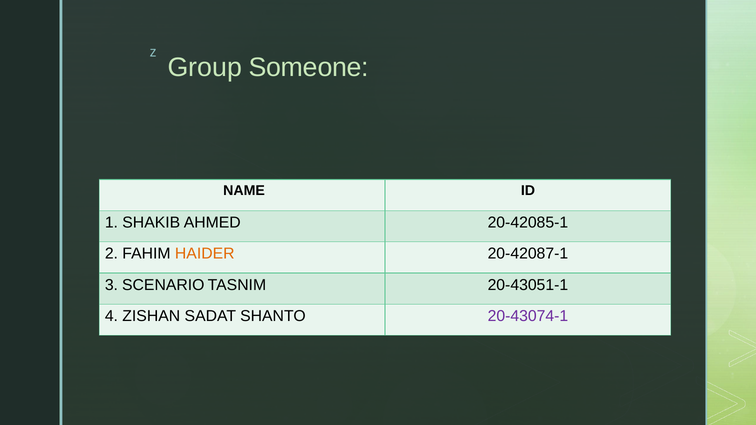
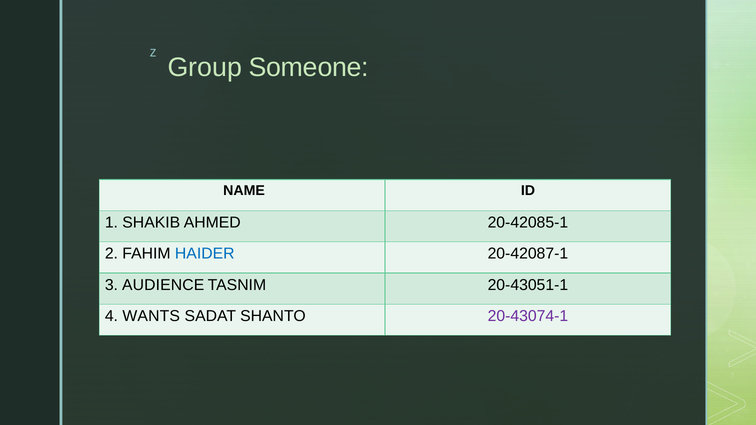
HAIDER colour: orange -> blue
SCENARIO: SCENARIO -> AUDIENCE
ZISHAN: ZISHAN -> WANTS
